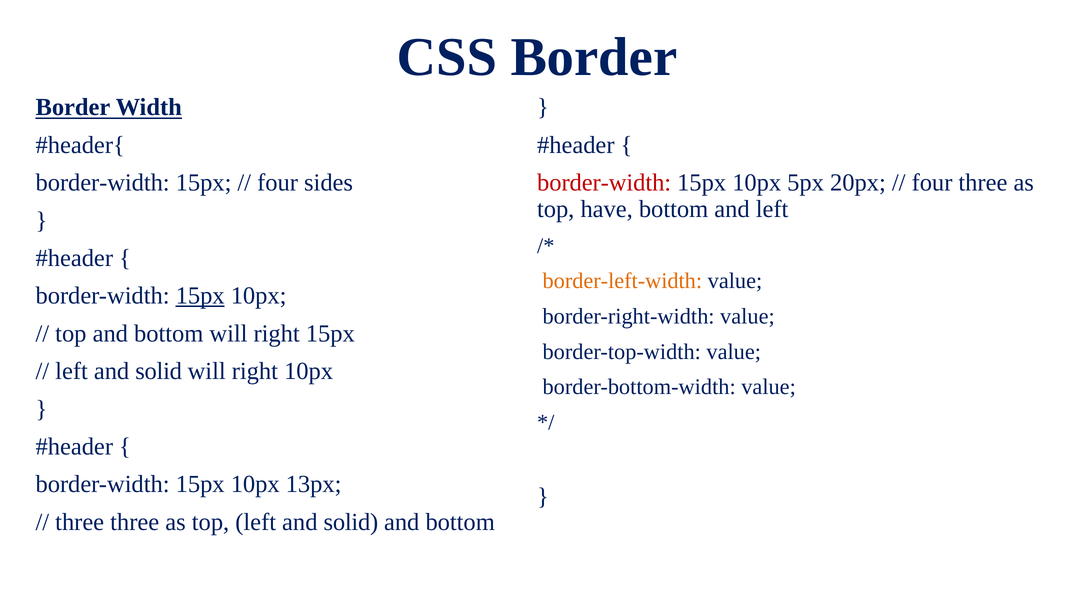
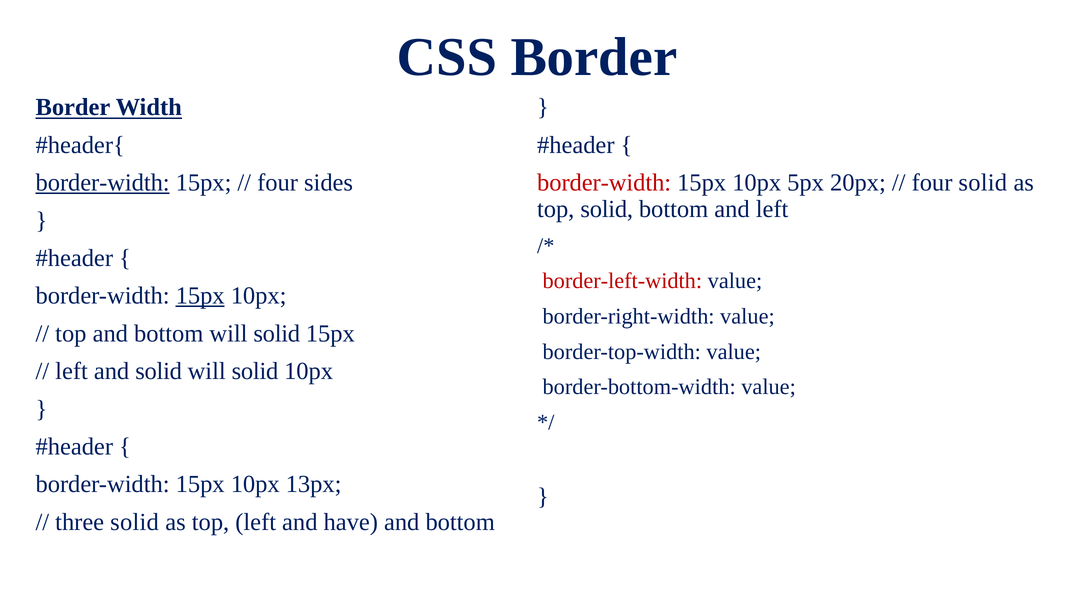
border-width at (103, 183) underline: none -> present
four three: three -> solid
top have: have -> solid
border-left-width colour: orange -> red
bottom will right: right -> solid
right at (255, 371): right -> solid
three three: three -> solid
top left and solid: solid -> have
